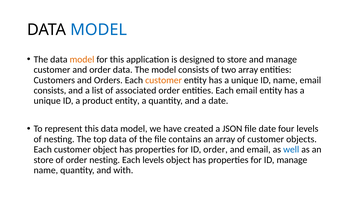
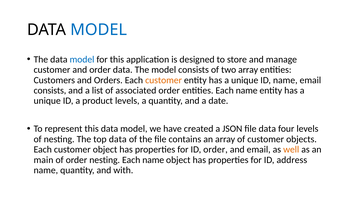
model at (82, 59) colour: orange -> blue
entities Each email: email -> name
product entity: entity -> levels
file date: date -> data
well colour: blue -> orange
store at (44, 160): store -> main
levels at (153, 160): levels -> name
ID manage: manage -> address
